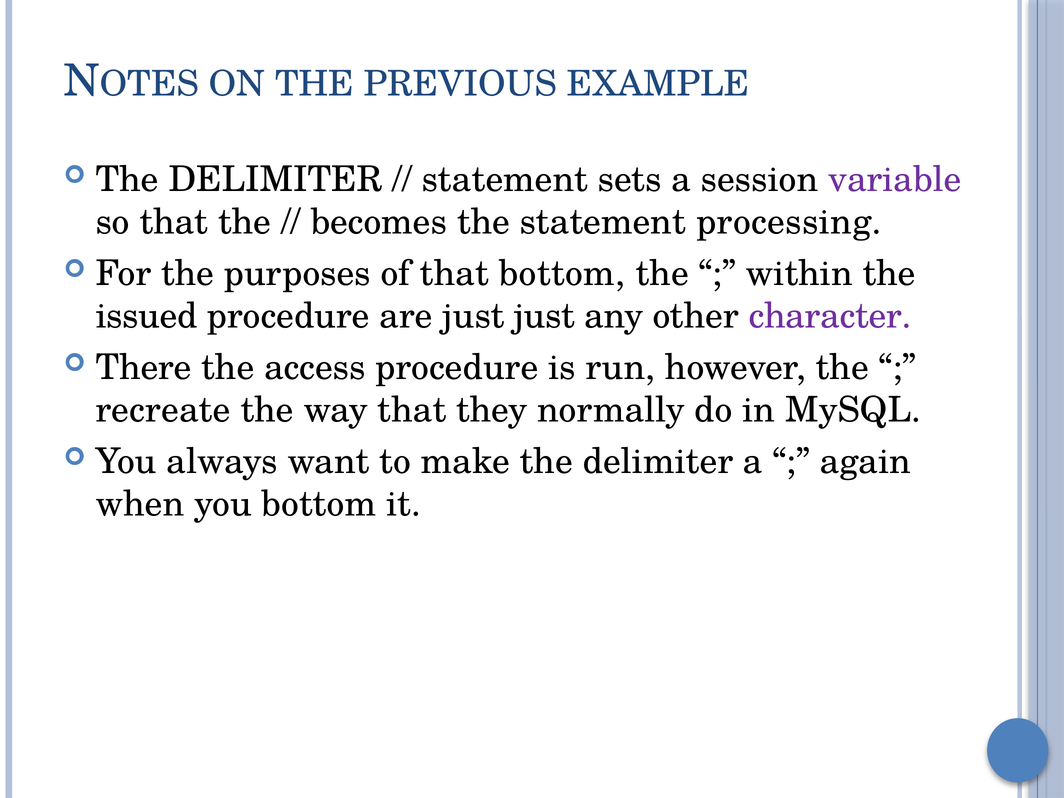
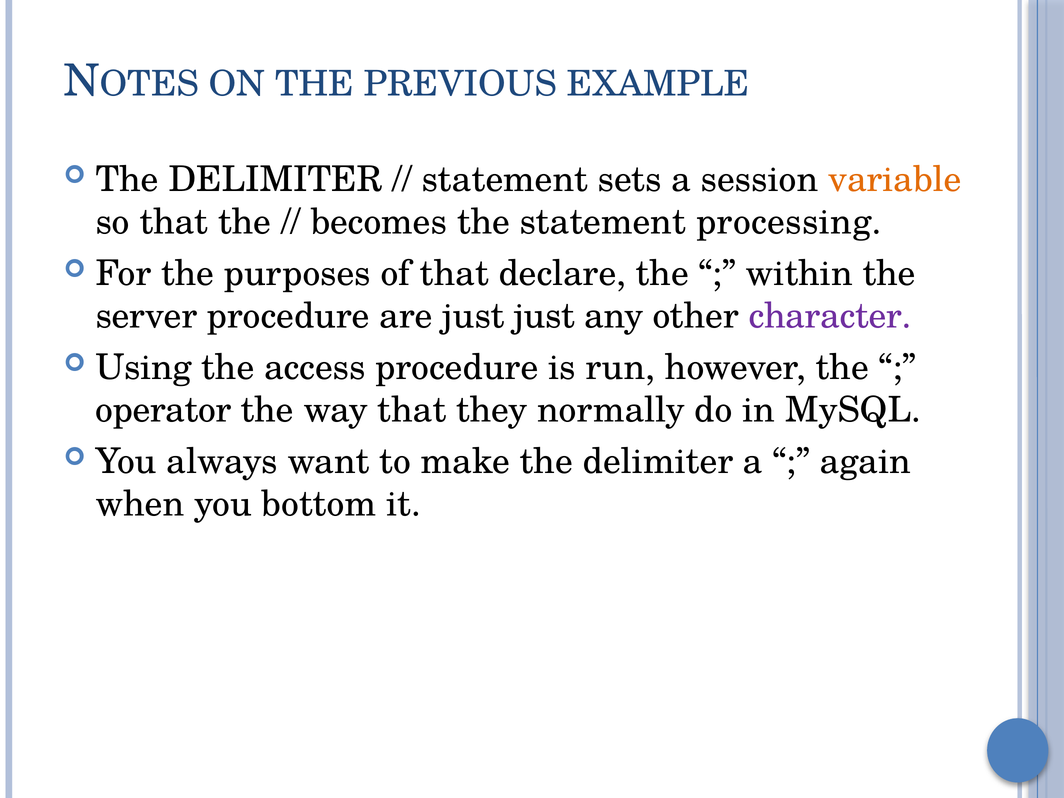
variable colour: purple -> orange
that bottom: bottom -> declare
issued: issued -> server
There: There -> Using
recreate: recreate -> operator
